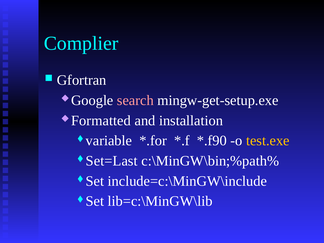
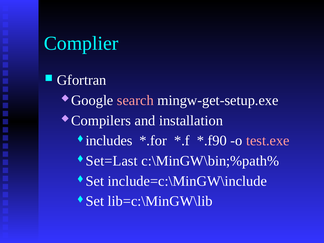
Formatted: Formatted -> Compilers
variable: variable -> includes
test.exe colour: yellow -> pink
